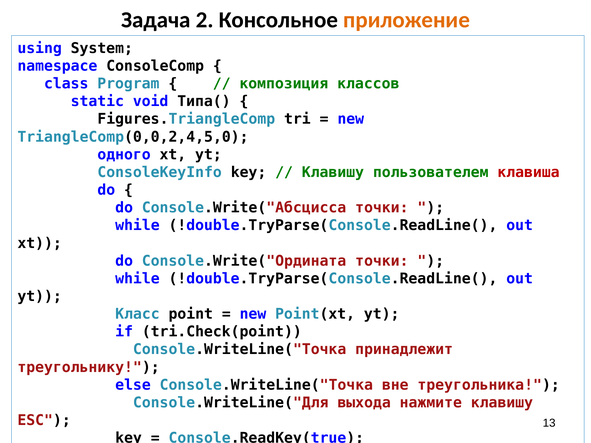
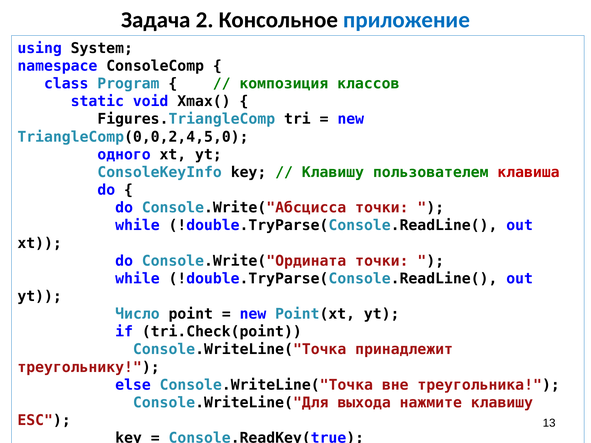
приложение colour: orange -> blue
Типа(: Типа( -> Xmax(
Класс: Класс -> Число
